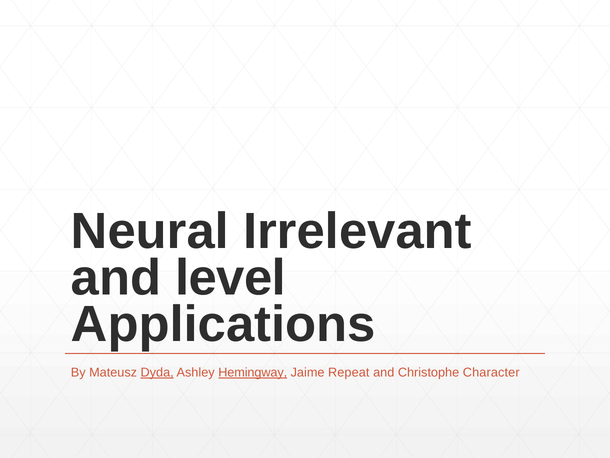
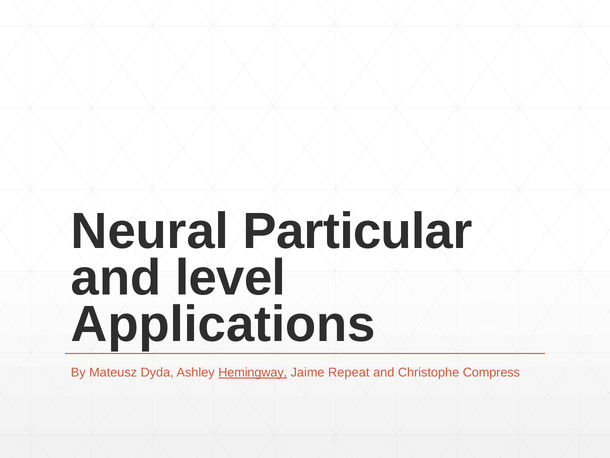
Irrelevant: Irrelevant -> Particular
Dyda underline: present -> none
Character: Character -> Compress
